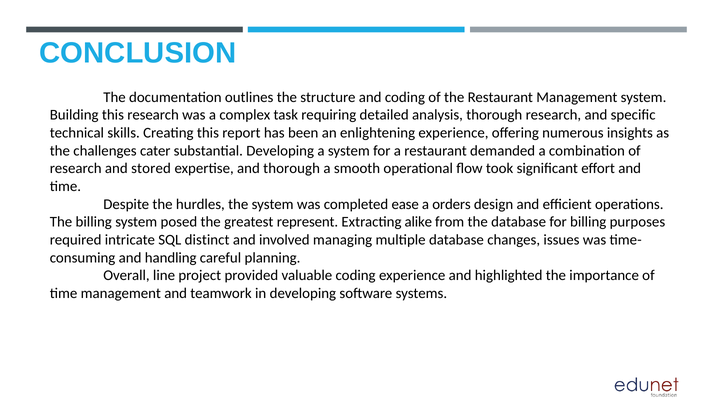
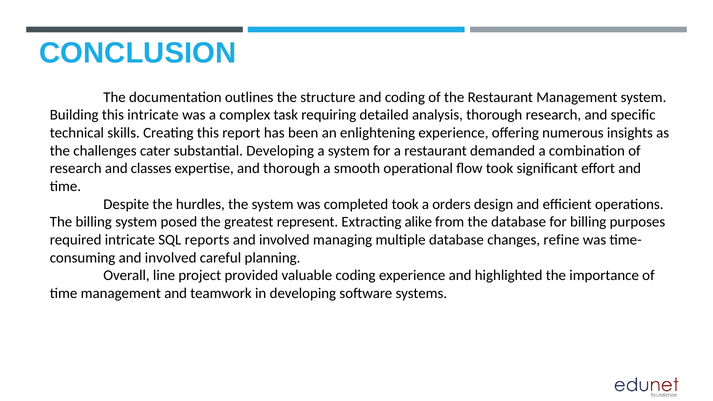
this research: research -> intricate
stored: stored -> classes
completed ease: ease -> took
distinct: distinct -> reports
issues: issues -> refine
handling at (171, 258): handling -> involved
